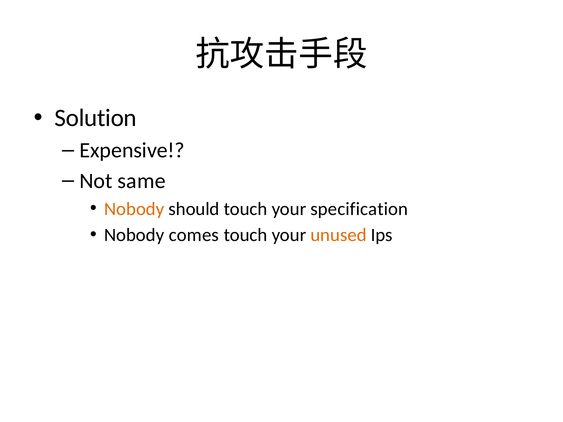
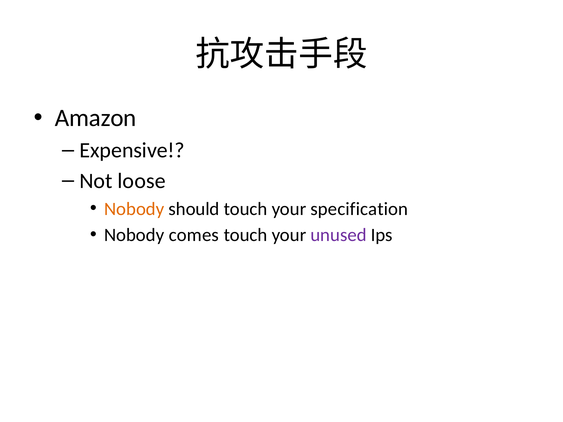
Solution: Solution -> Amazon
same: same -> loose
unused colour: orange -> purple
